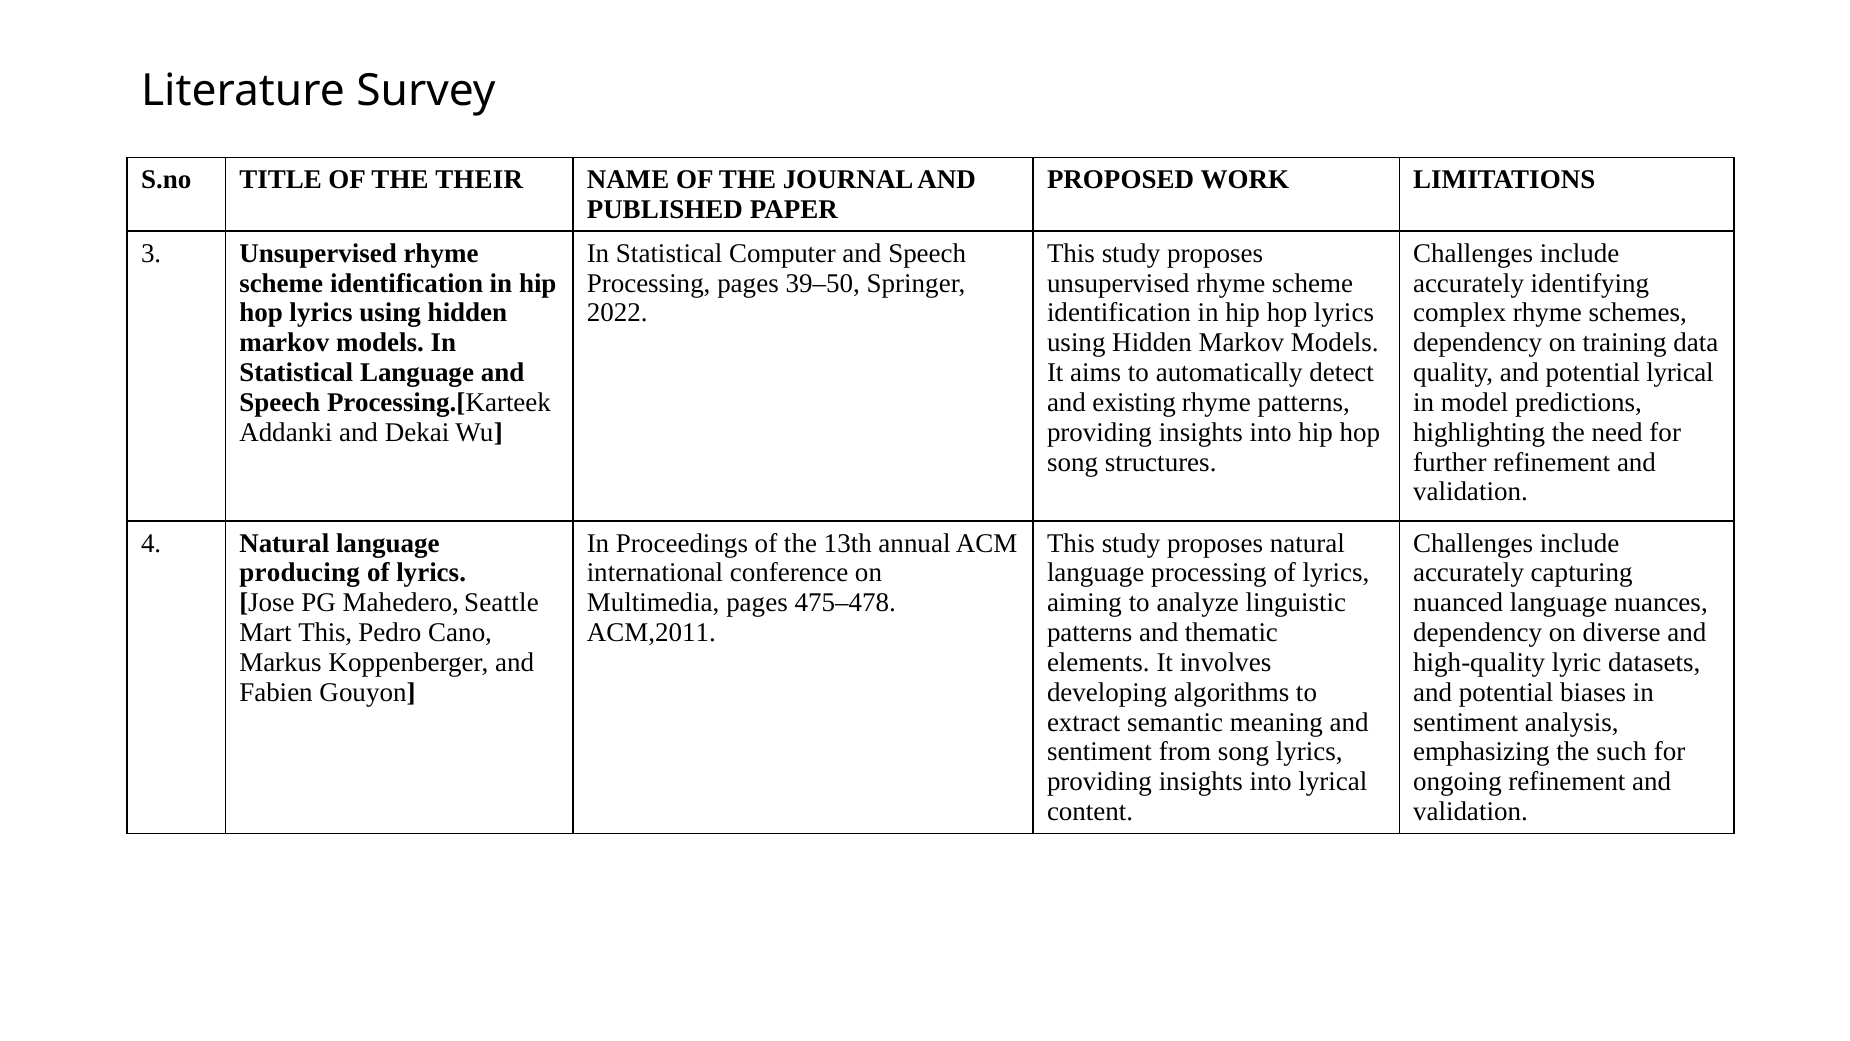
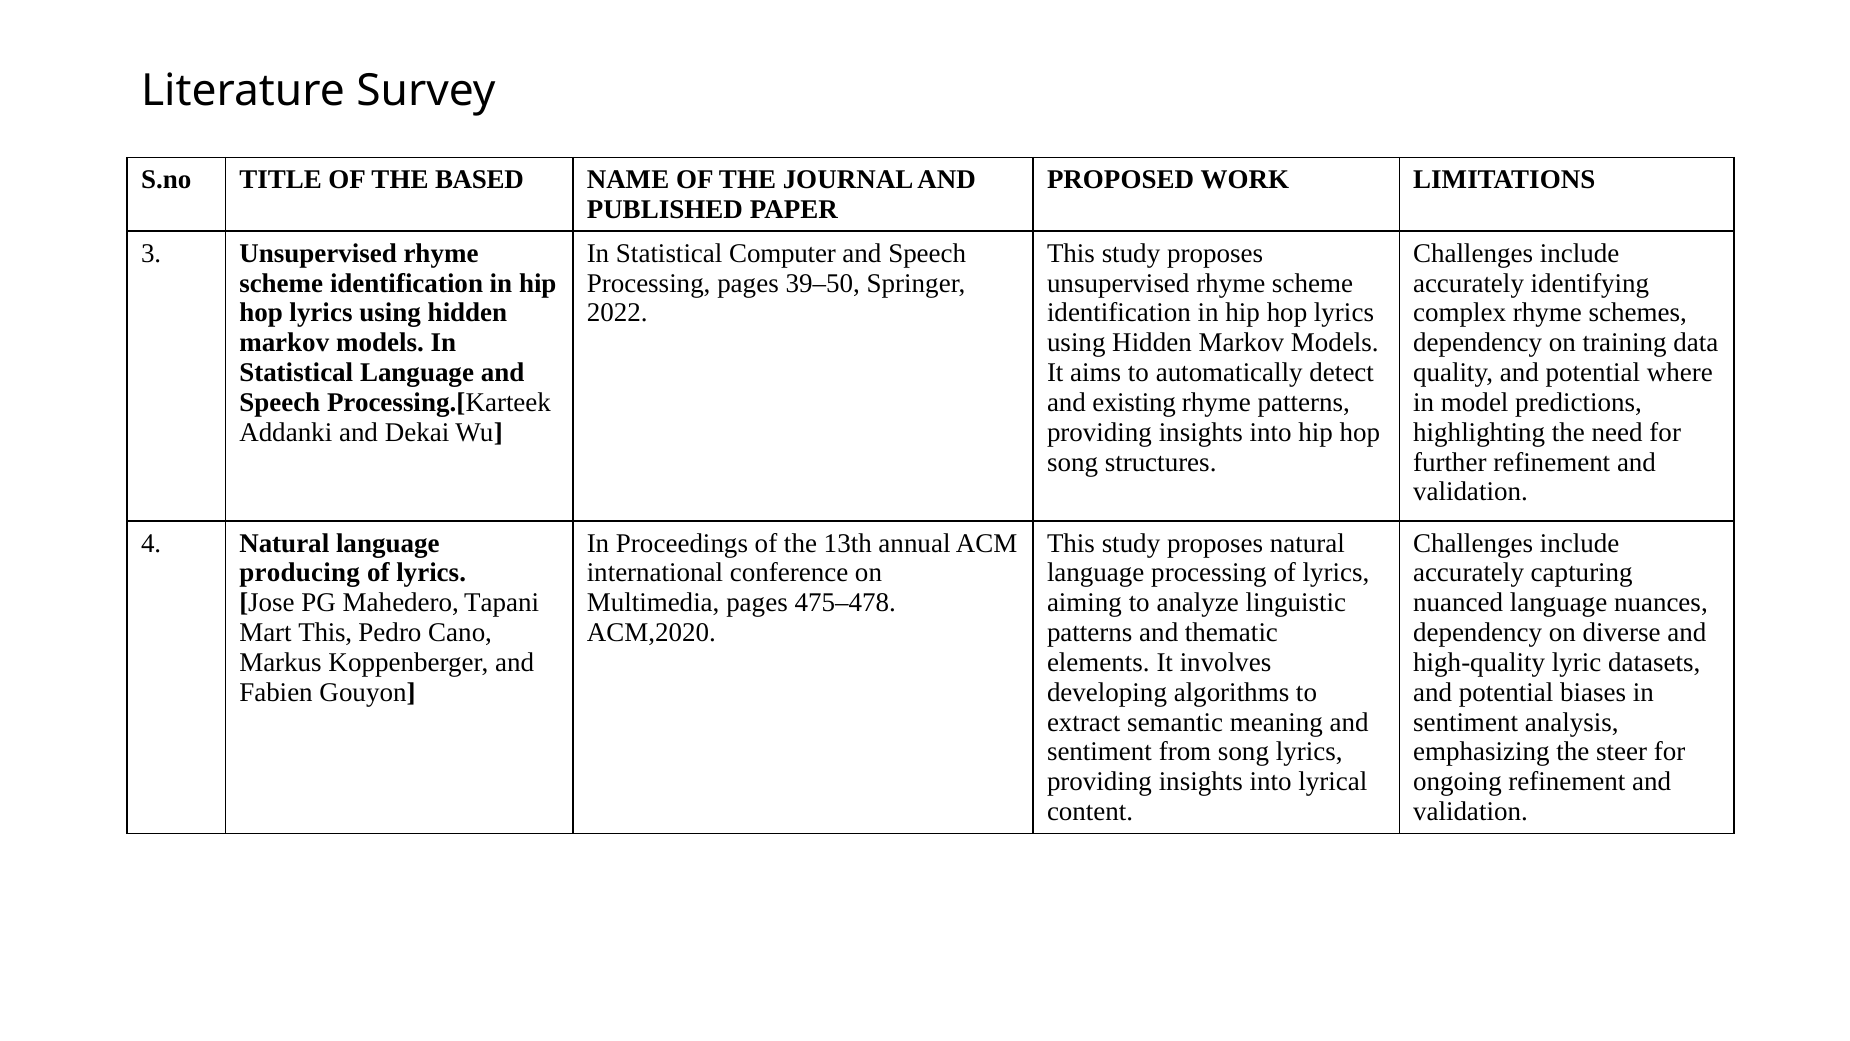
THEIR: THEIR -> BASED
potential lyrical: lyrical -> where
Seattle: Seattle -> Tapani
ACM,2011: ACM,2011 -> ACM,2020
such: such -> steer
